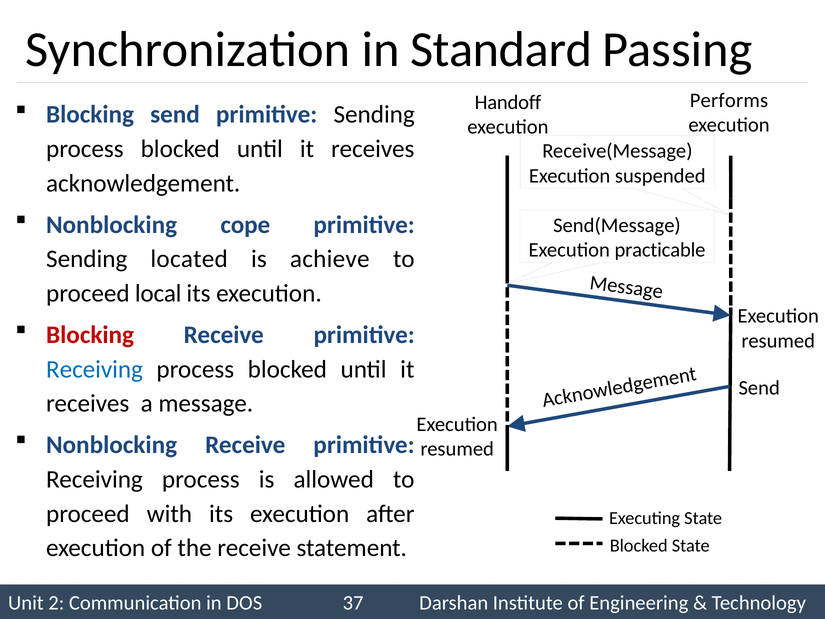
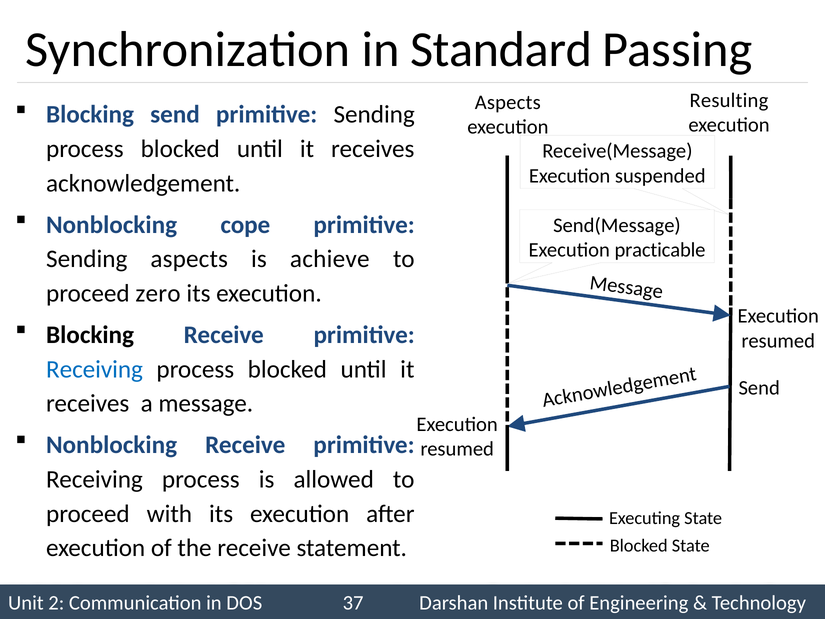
Performs: Performs -> Resulting
Handoff at (508, 102): Handoff -> Aspects
Sending located: located -> aspects
local: local -> zero
Blocking at (90, 335) colour: red -> black
